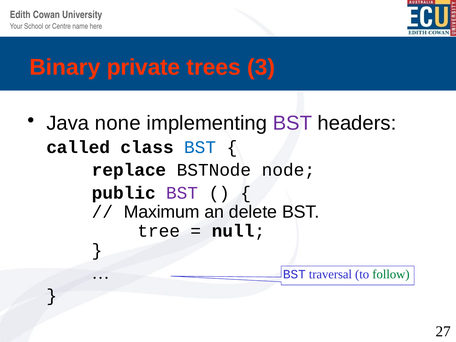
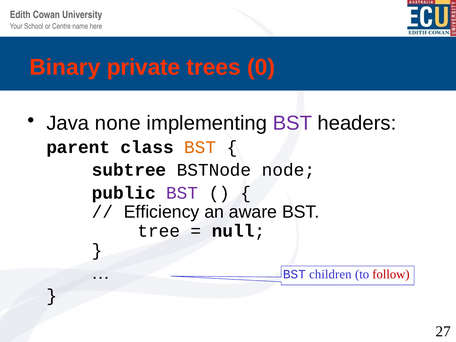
3: 3 -> 0
called: called -> parent
BST at (200, 147) colour: blue -> orange
replace: replace -> subtree
Maximum: Maximum -> Efficiency
delete: delete -> aware
traversal: traversal -> children
follow colour: green -> red
